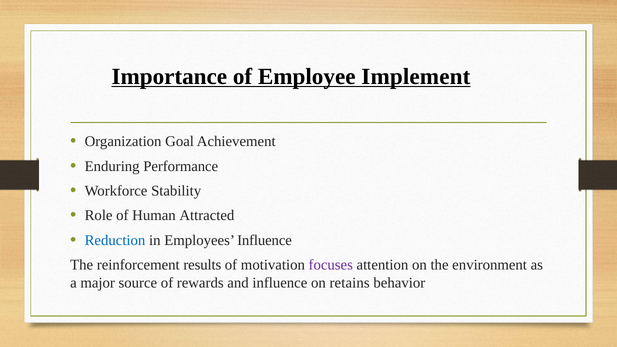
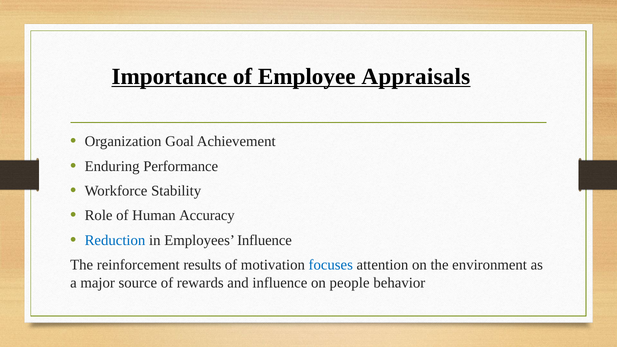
Implement: Implement -> Appraisals
Attracted: Attracted -> Accuracy
focuses colour: purple -> blue
retains: retains -> people
